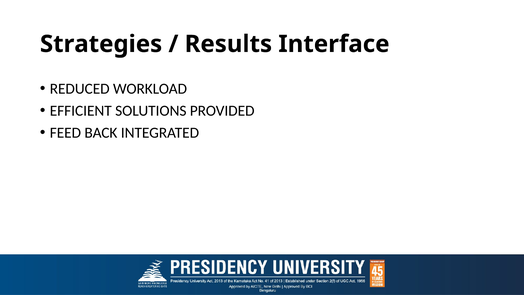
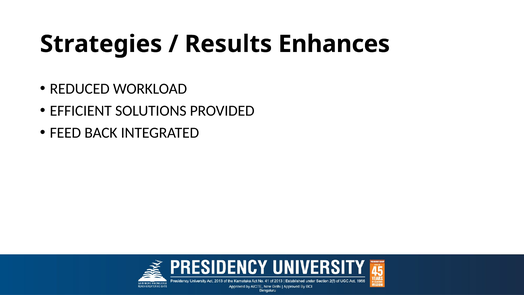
Interface: Interface -> Enhances
